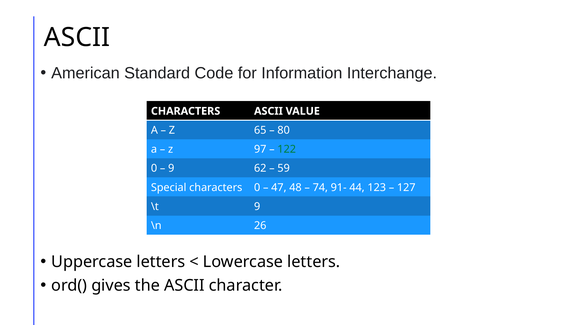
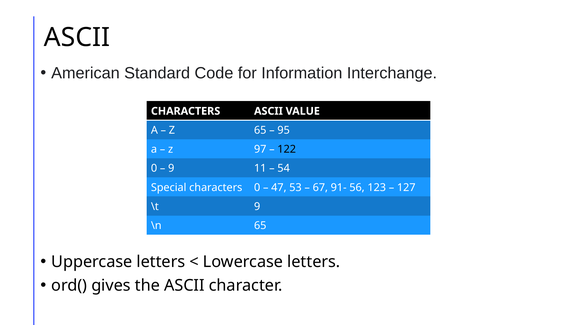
80: 80 -> 95
122 colour: green -> black
62: 62 -> 11
59: 59 -> 54
48: 48 -> 53
74: 74 -> 67
44: 44 -> 56
\n 26: 26 -> 65
